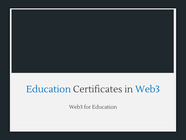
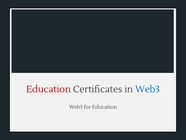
Education at (49, 89) colour: blue -> red
